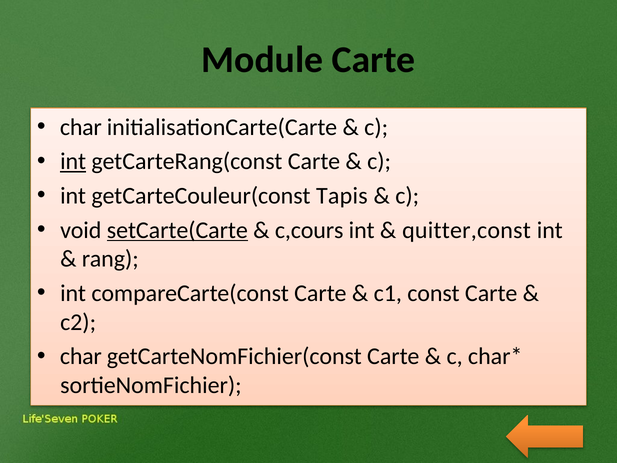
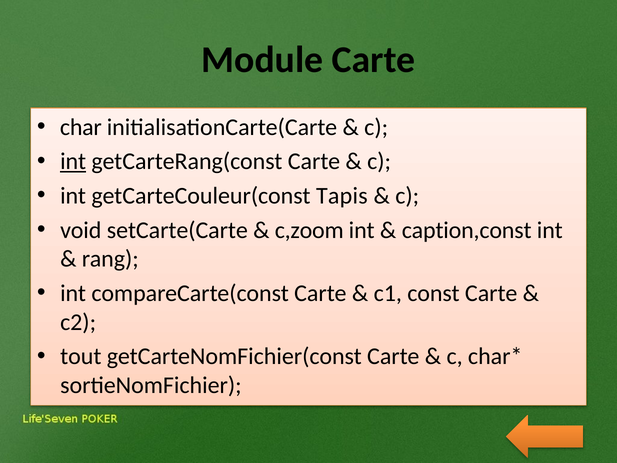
setCarte(Carte underline: present -> none
c,cours: c,cours -> c,zoom
quitter,const: quitter,const -> caption,const
char at (81, 356): char -> tout
